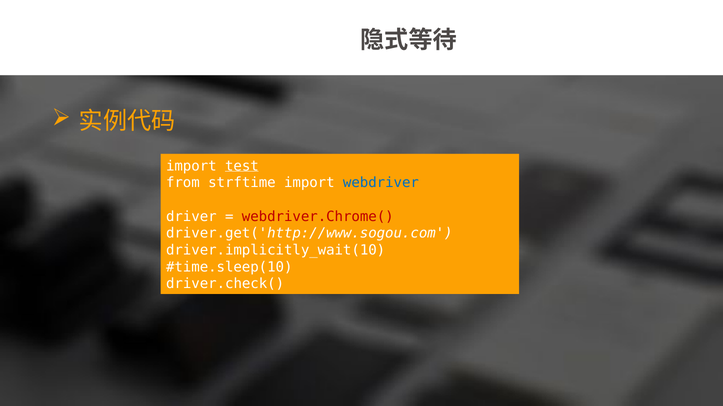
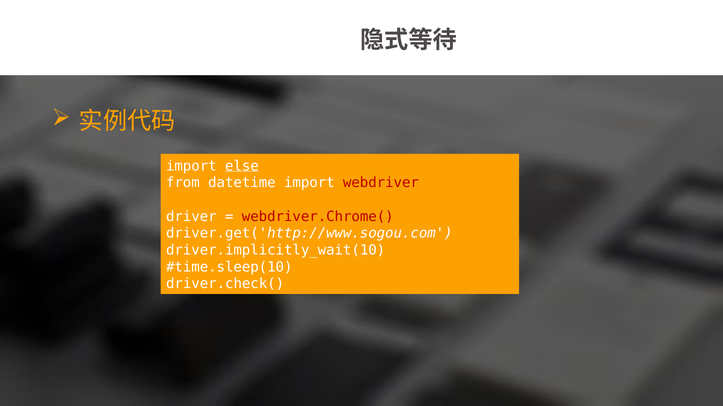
test: test -> else
strftime: strftime -> datetime
webdriver colour: blue -> red
